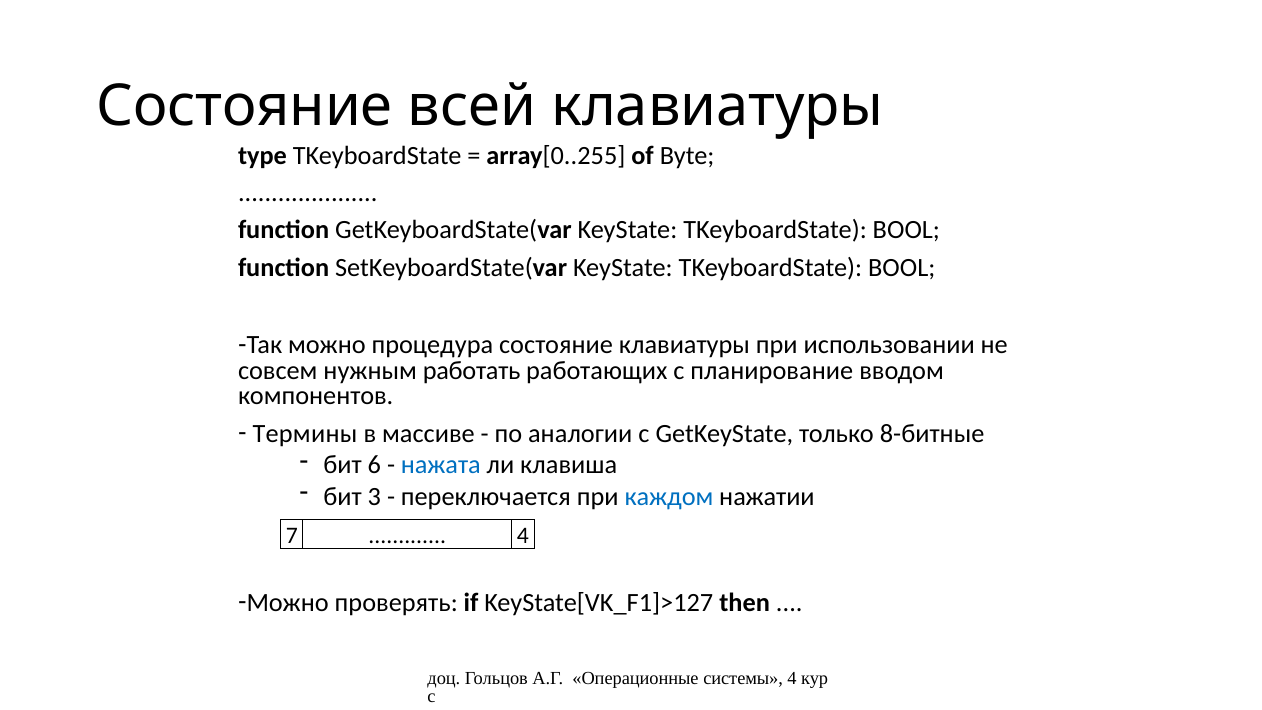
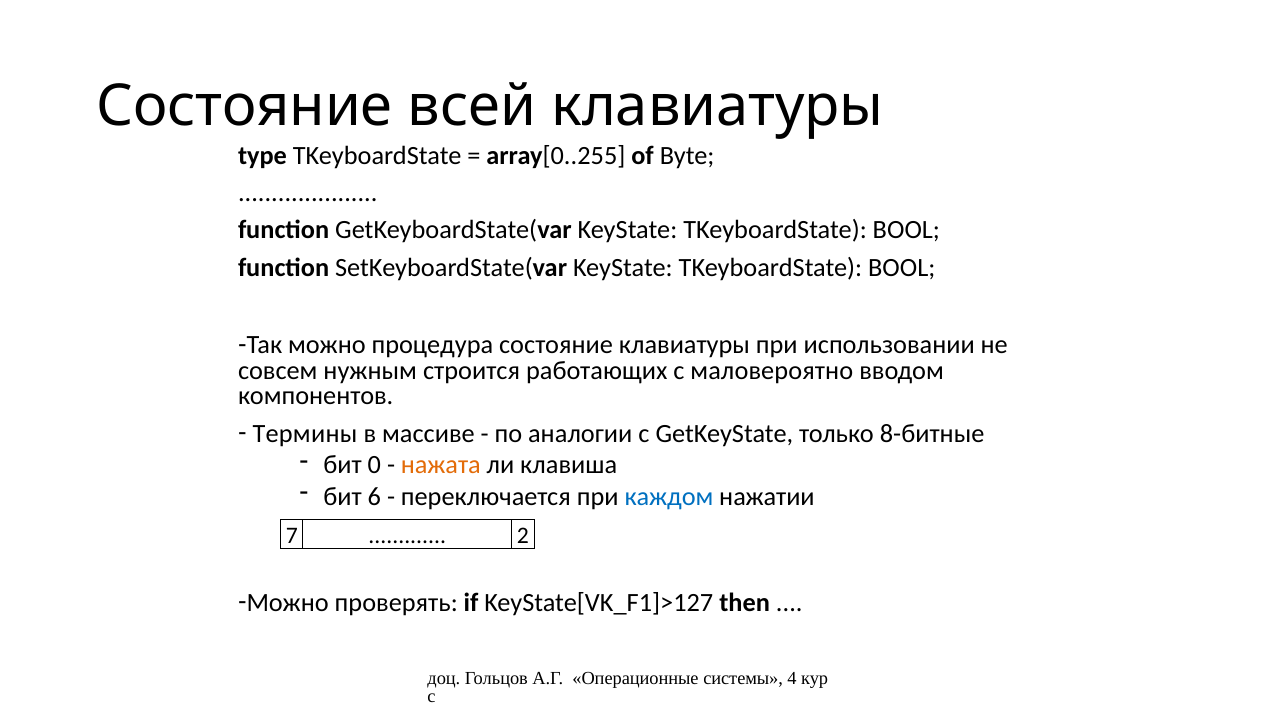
работать: работать -> строится
планирование: планирование -> маловероятно
6: 6 -> 0
нажата colour: blue -> orange
3: 3 -> 6
4 at (523, 535): 4 -> 2
